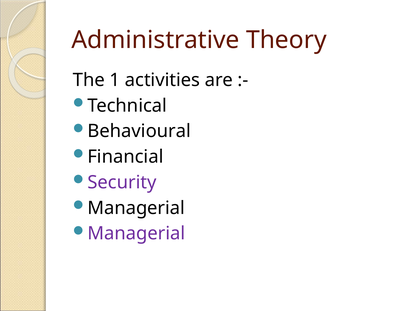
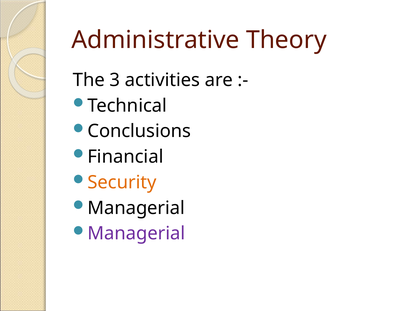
1: 1 -> 3
Behavioural: Behavioural -> Conclusions
Security colour: purple -> orange
